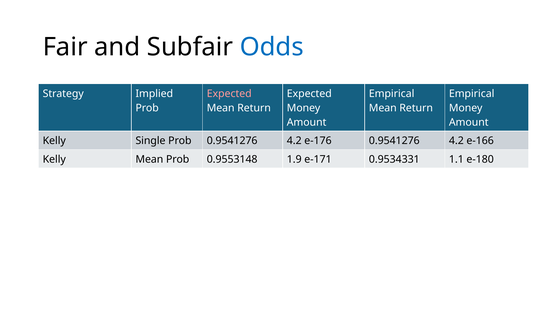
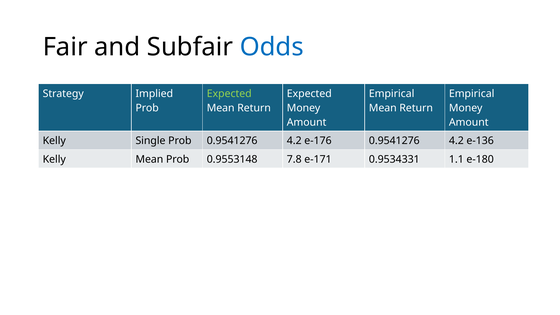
Expected at (229, 94) colour: pink -> light green
e-166: e-166 -> e-136
1.9: 1.9 -> 7.8
